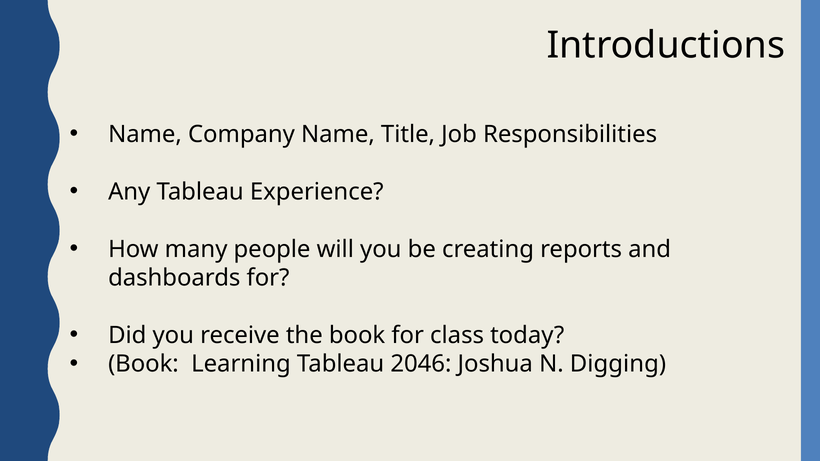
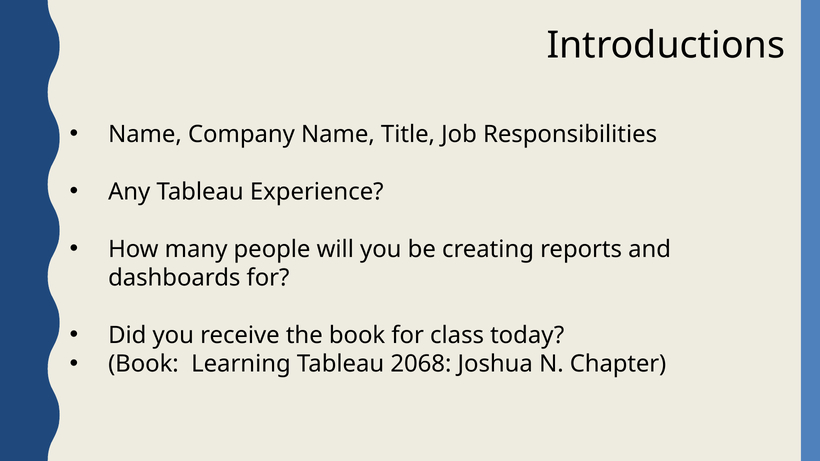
2046: 2046 -> 2068
Digging: Digging -> Chapter
